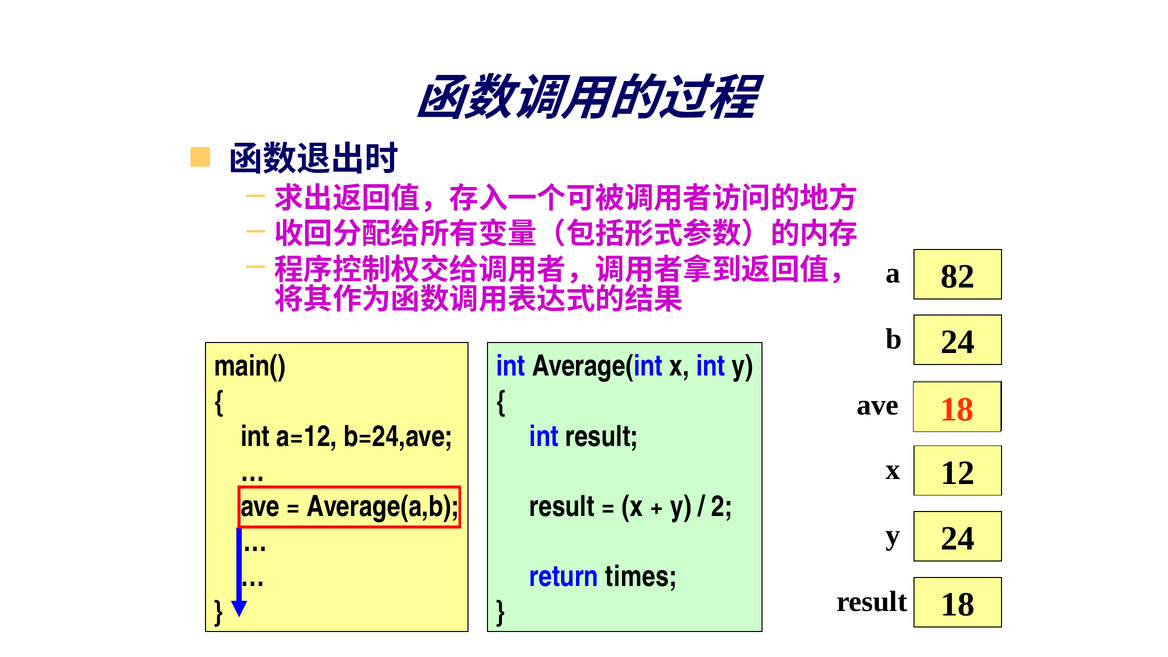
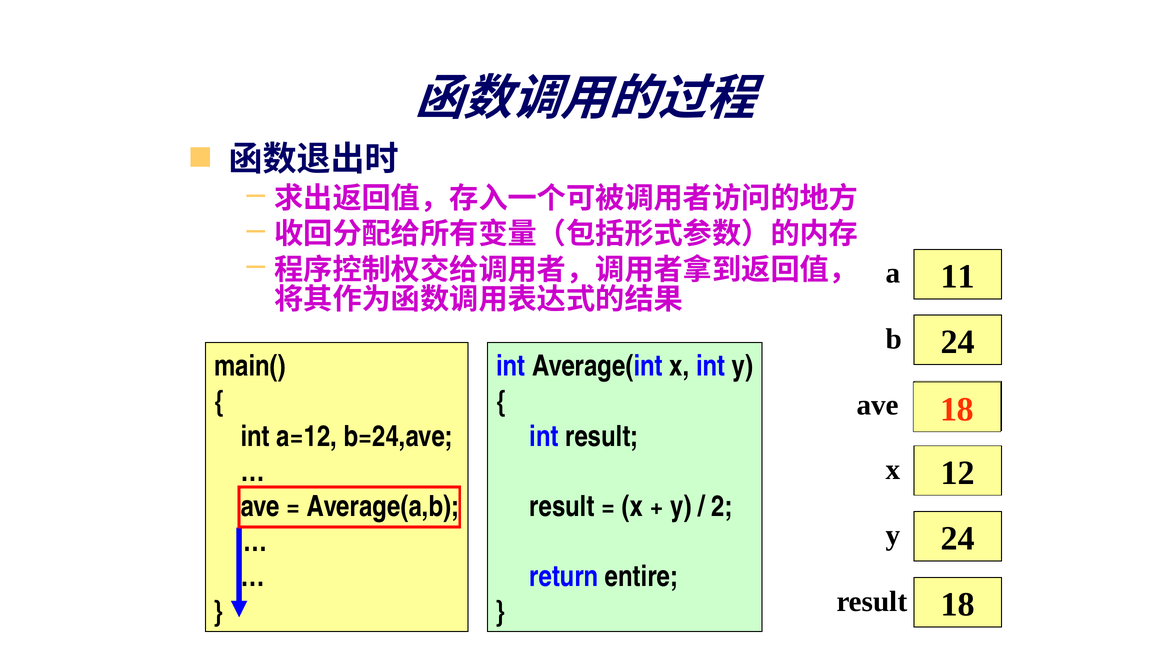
82: 82 -> 11
times: times -> entire
